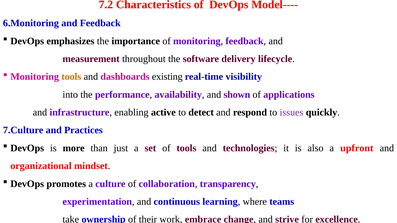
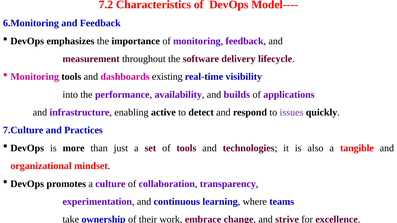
tools at (71, 77) colour: orange -> black
shown: shown -> builds
upfront: upfront -> tangible
